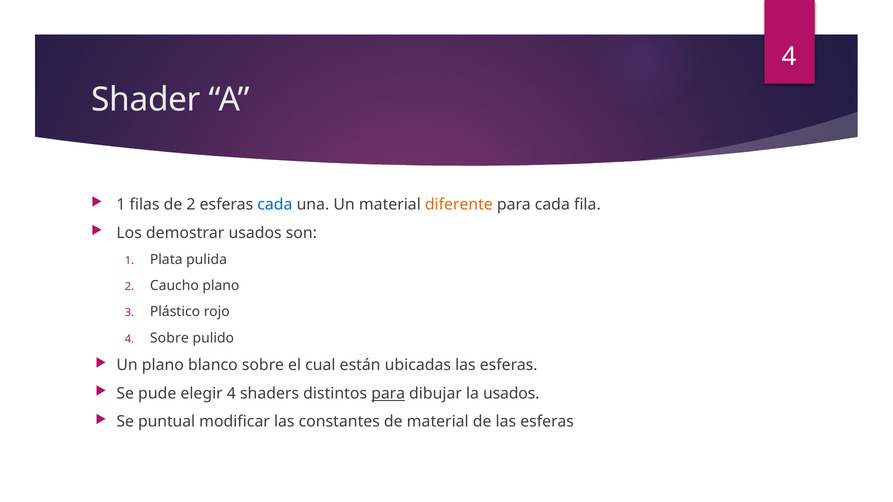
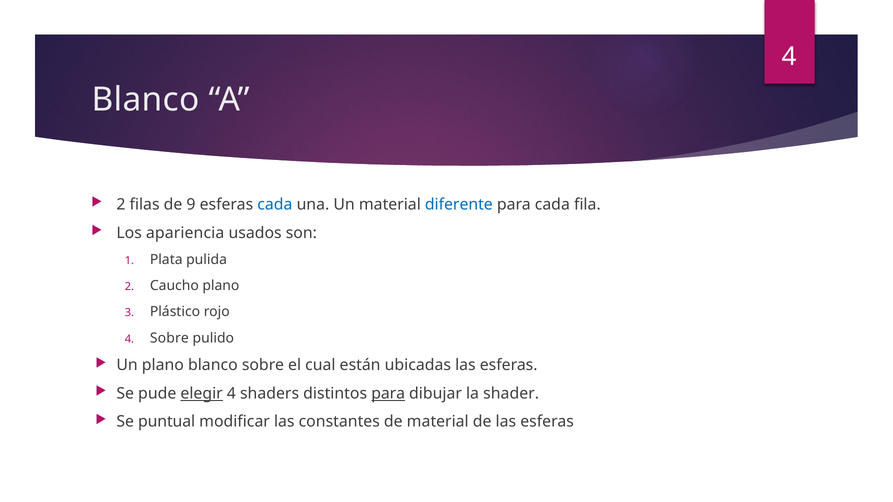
Shader at (146, 100): Shader -> Blanco
1 at (121, 205): 1 -> 2
de 2: 2 -> 9
diferente colour: orange -> blue
demostrar: demostrar -> apariencia
elegir underline: none -> present
la usados: usados -> shader
